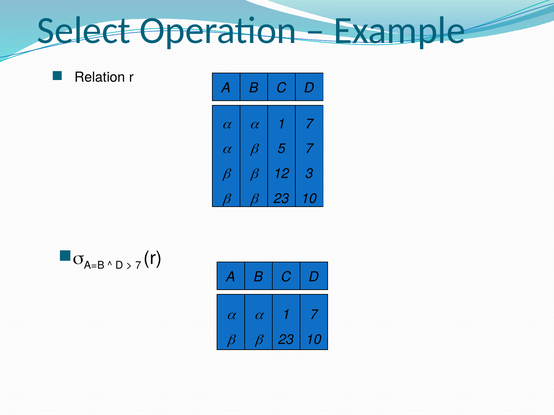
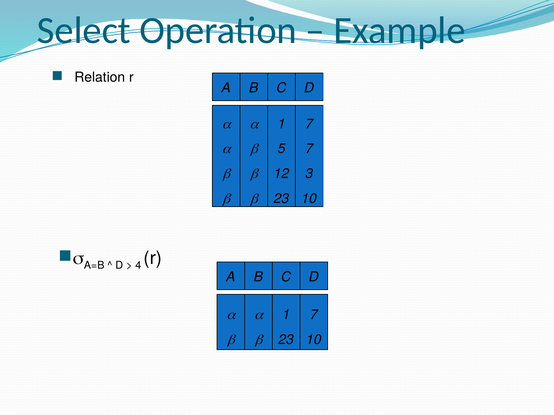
7 at (138, 265): 7 -> 4
